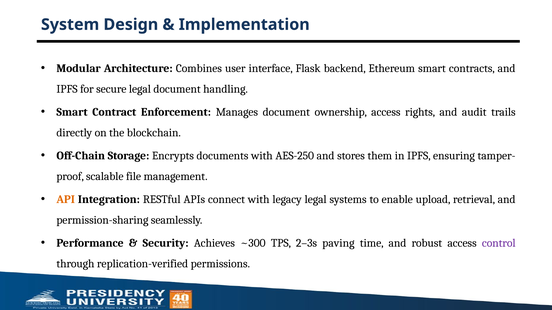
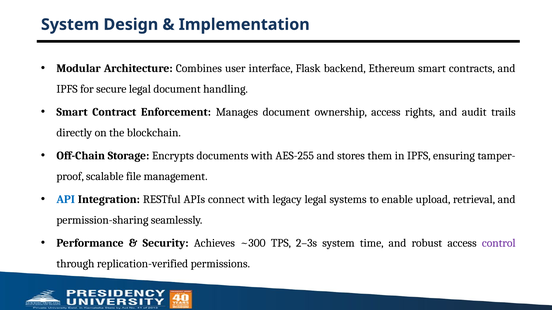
AES-250: AES-250 -> AES-255
API colour: orange -> blue
2–3s paving: paving -> system
